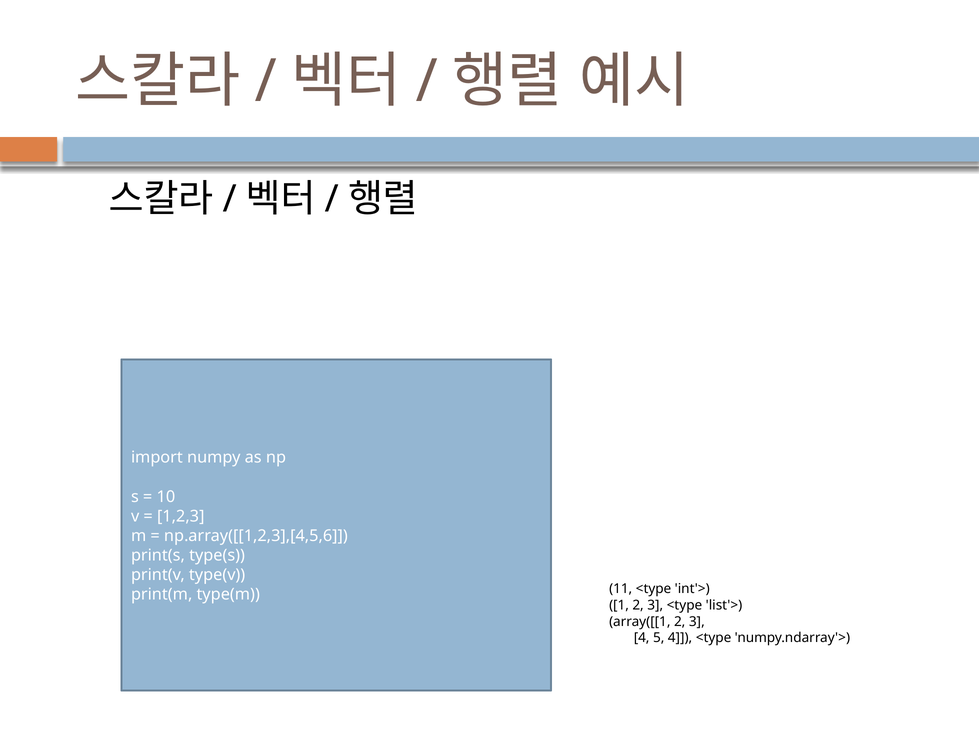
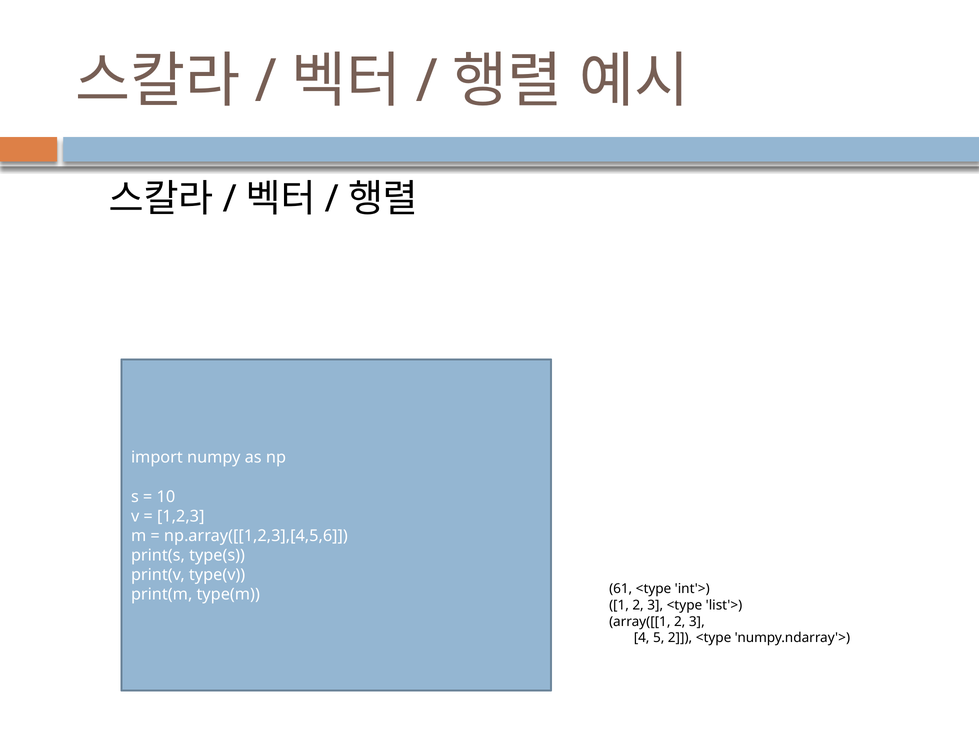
11: 11 -> 61
5 4: 4 -> 2
